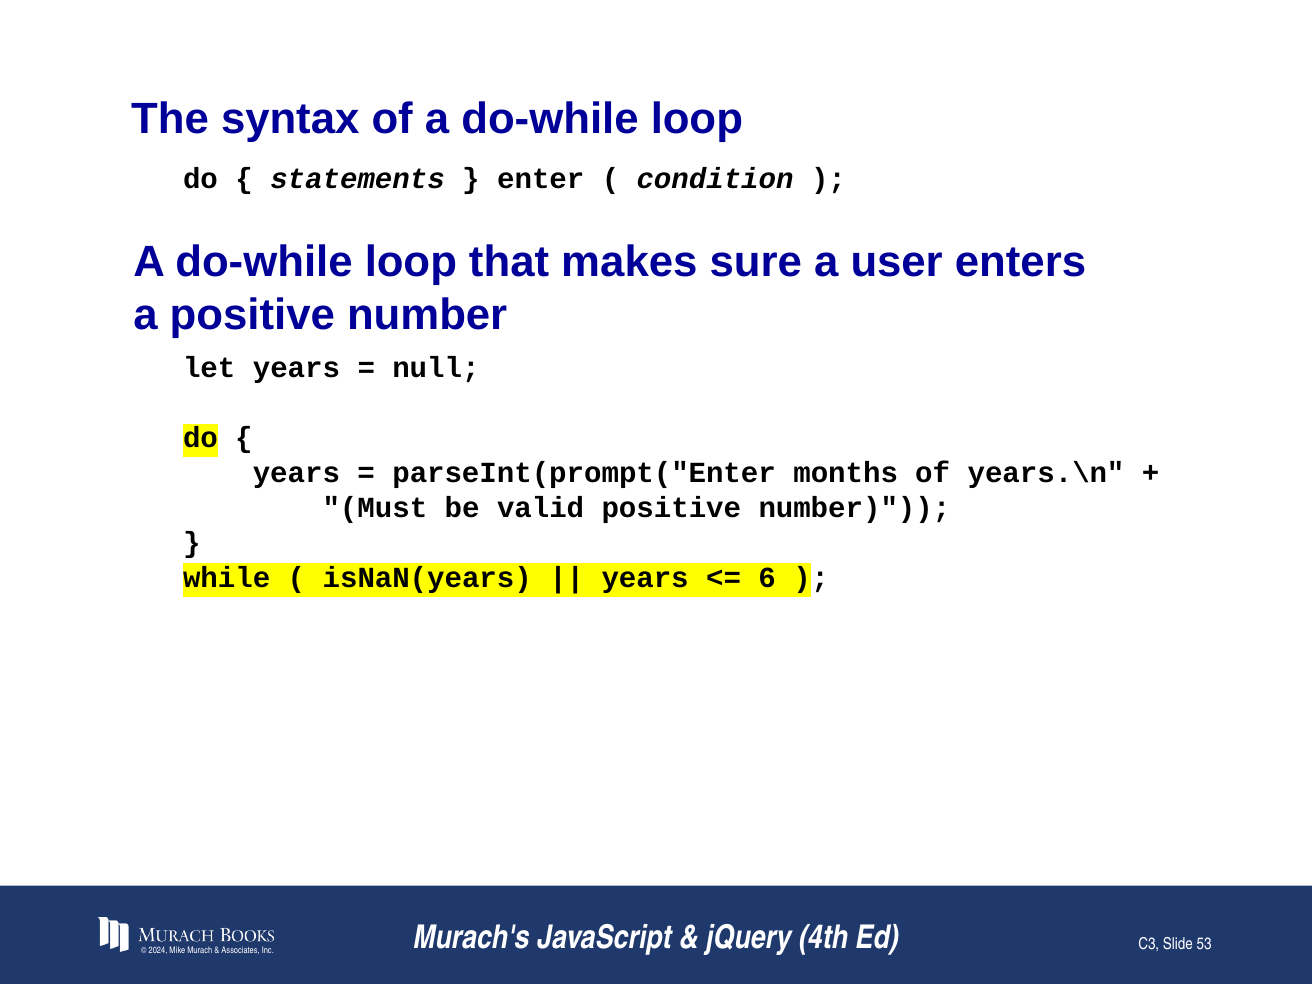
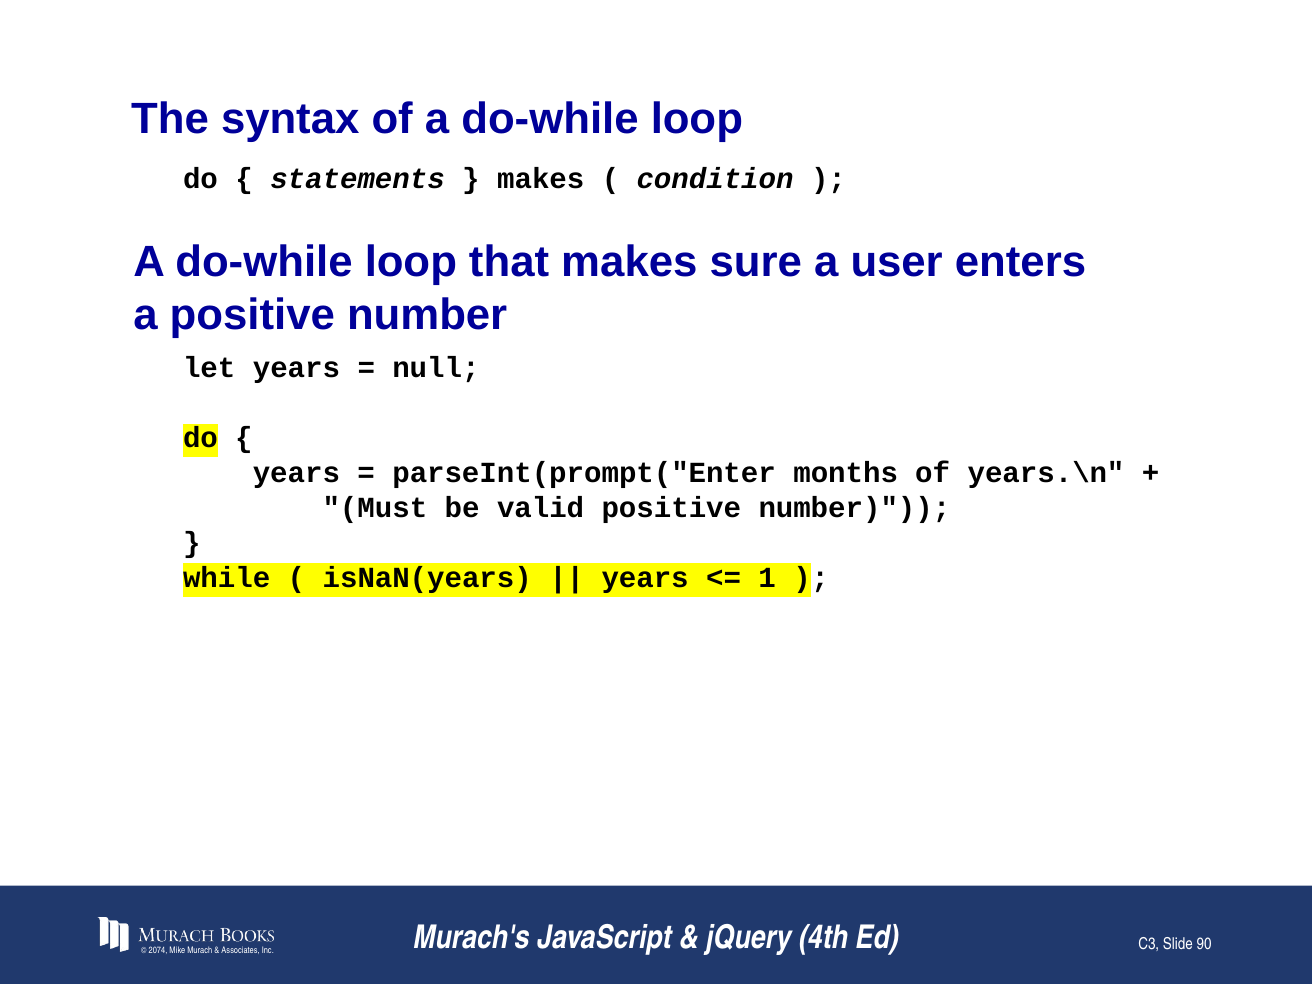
enter at (541, 179): enter -> makes
6: 6 -> 1
2024: 2024 -> 2074
53: 53 -> 90
